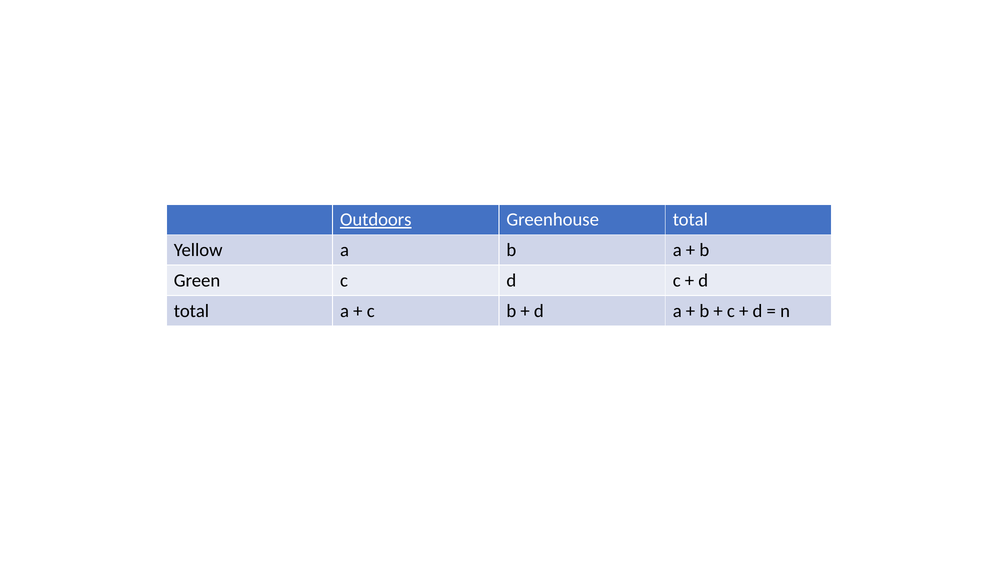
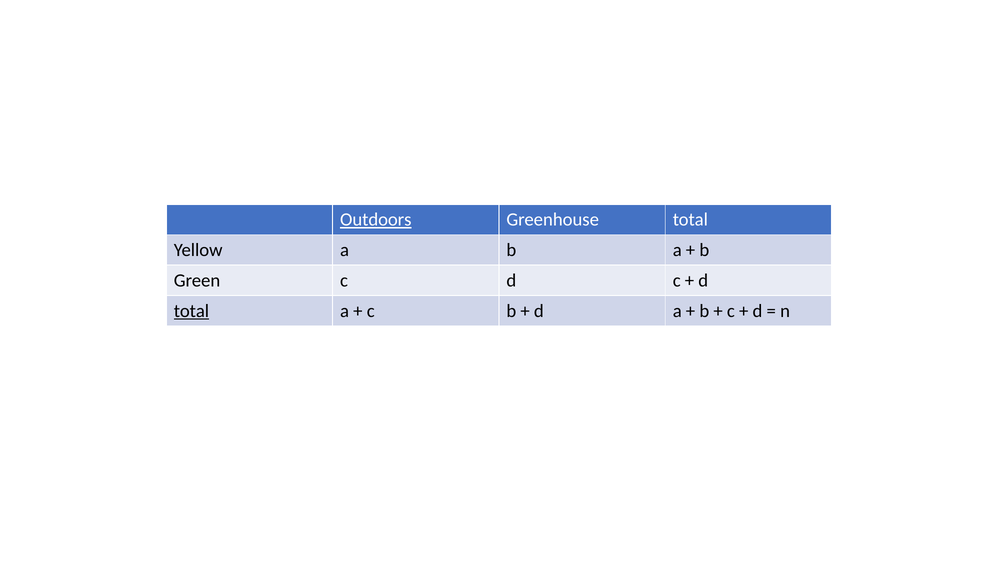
total at (191, 311) underline: none -> present
